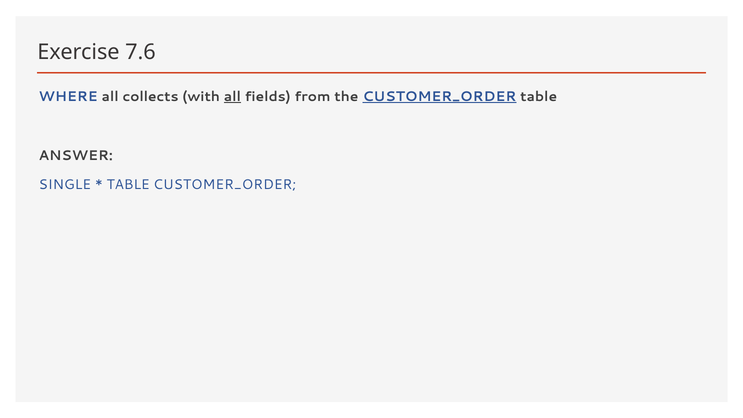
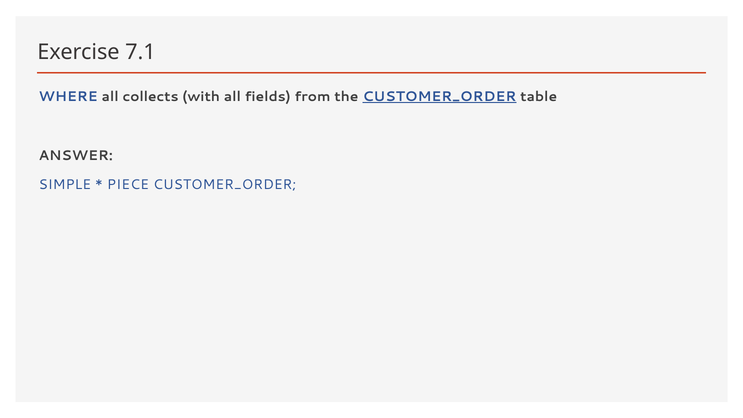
7.6: 7.6 -> 7.1
all at (232, 97) underline: present -> none
SINGLE: SINGLE -> SIMPLE
TABLE at (128, 185): TABLE -> PIECE
